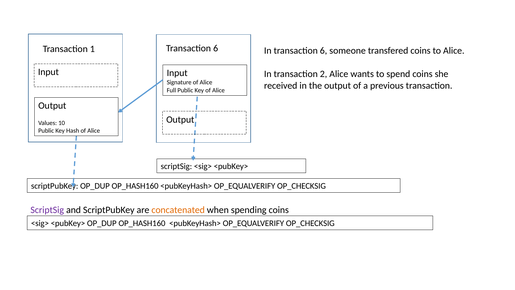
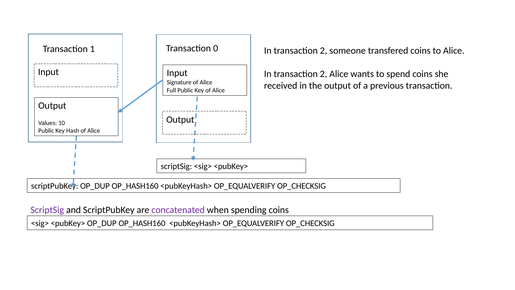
1 Transaction 6: 6 -> 0
6 at (324, 51): 6 -> 2
concatenated colour: orange -> purple
